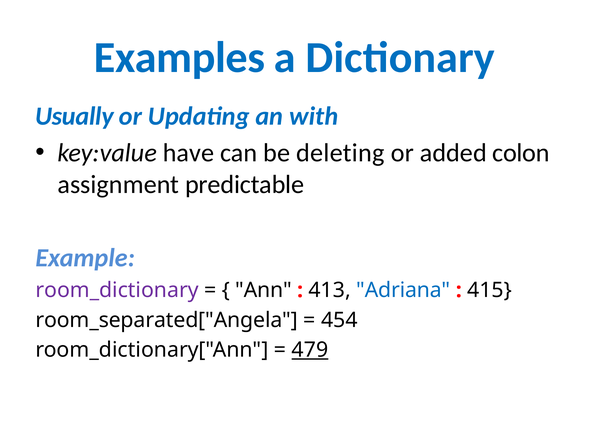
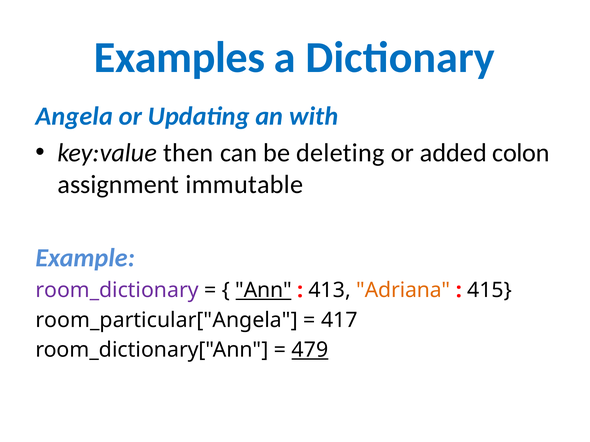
Usually: Usually -> Angela
have: have -> then
predictable: predictable -> immutable
Ann underline: none -> present
Adriana colour: blue -> orange
room_separated["Angela: room_separated["Angela -> room_particular["Angela
454: 454 -> 417
